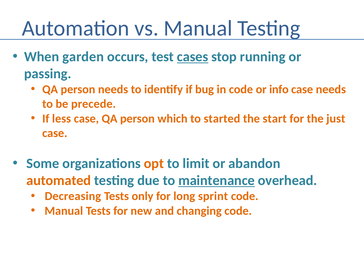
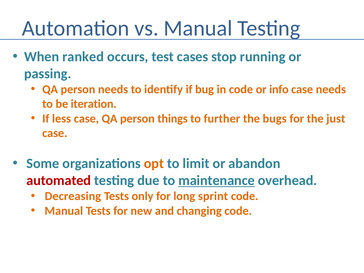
garden: garden -> ranked
cases underline: present -> none
precede: precede -> iteration
which: which -> things
started: started -> further
start: start -> bugs
automated colour: orange -> red
